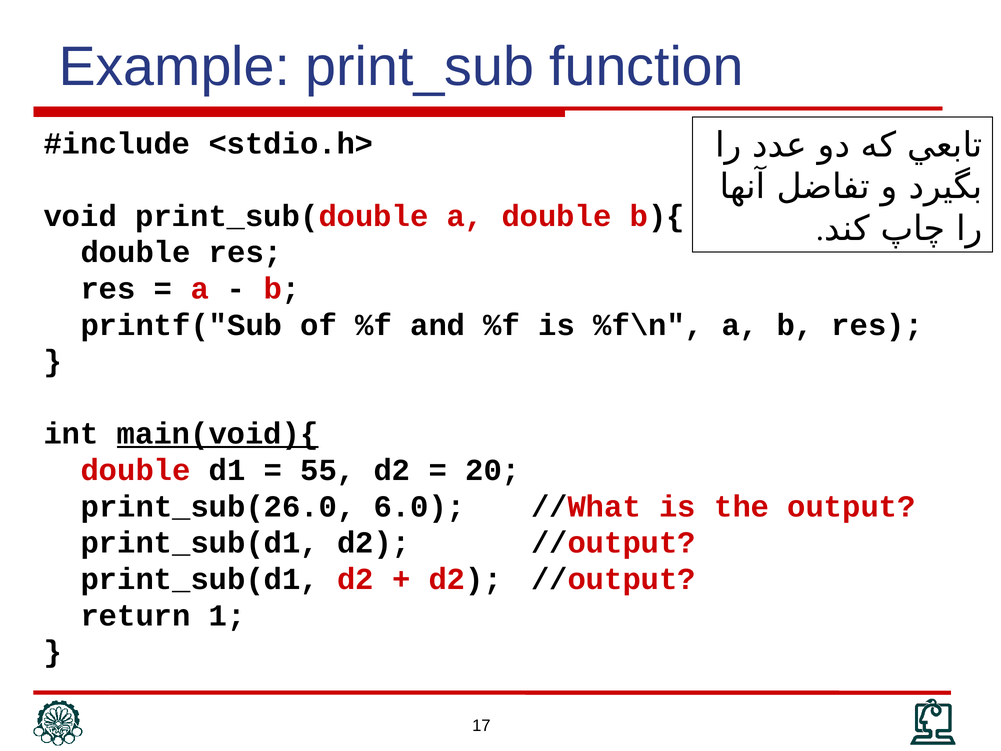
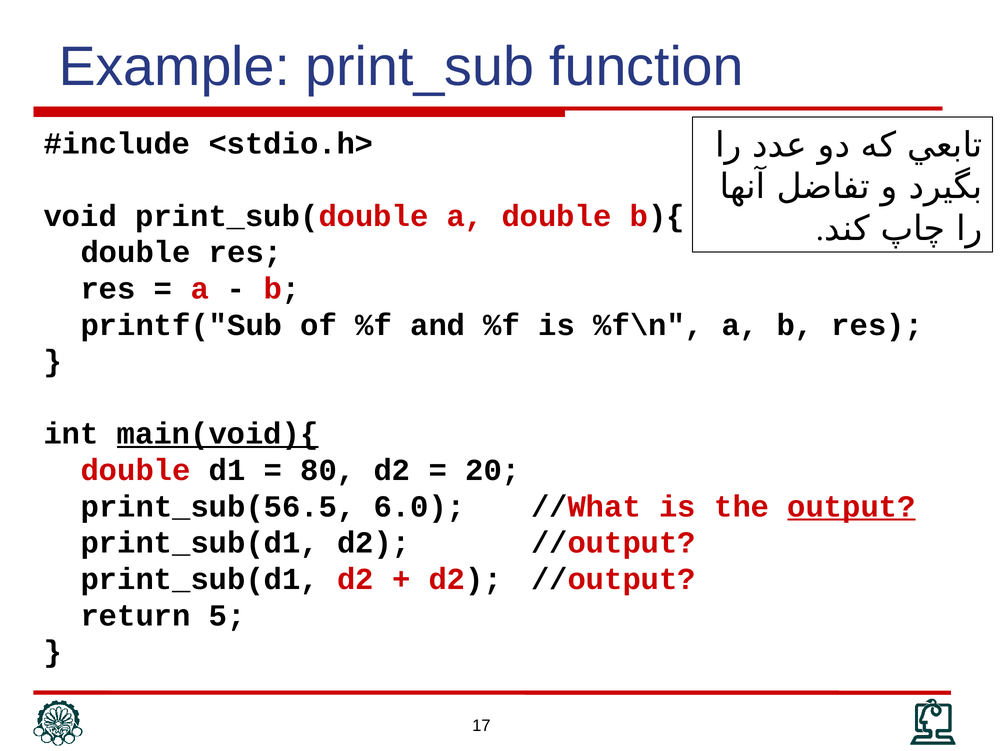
55: 55 -> 80
print_sub(26.0: print_sub(26.0 -> print_sub(56.5
output underline: none -> present
1: 1 -> 5
